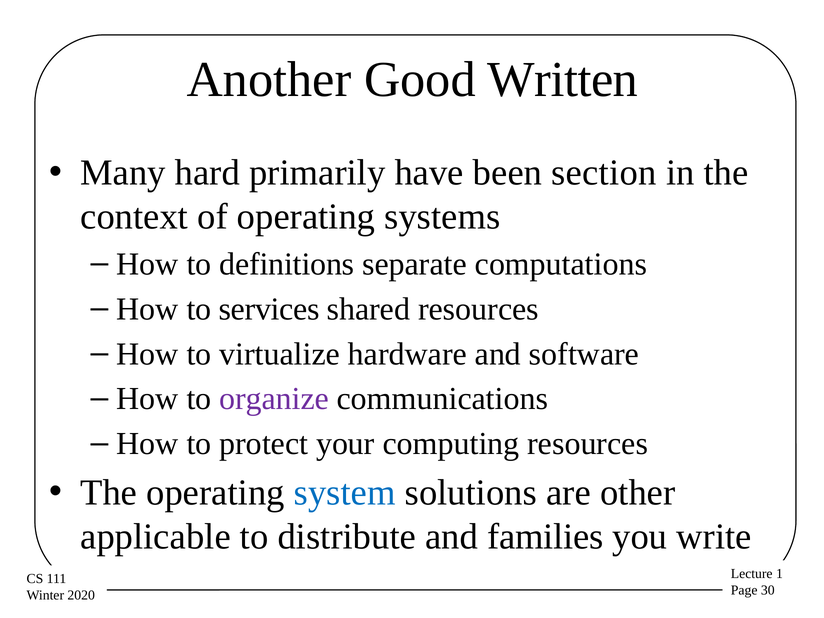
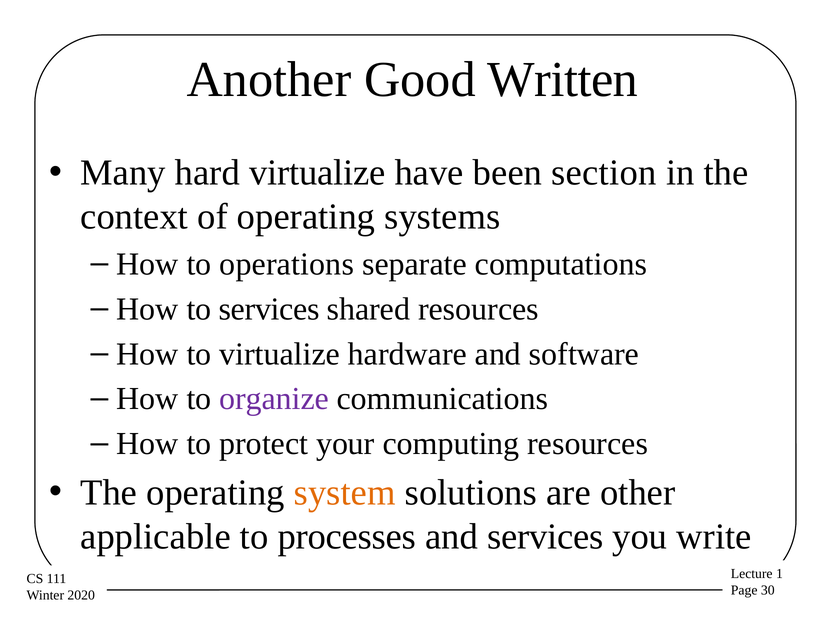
hard primarily: primarily -> virtualize
definitions: definitions -> operations
system colour: blue -> orange
distribute: distribute -> processes
and families: families -> services
